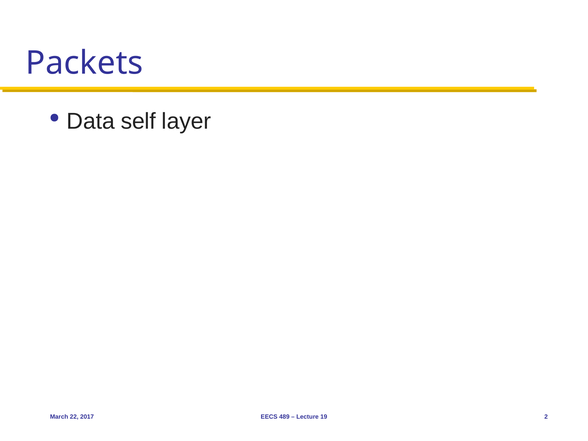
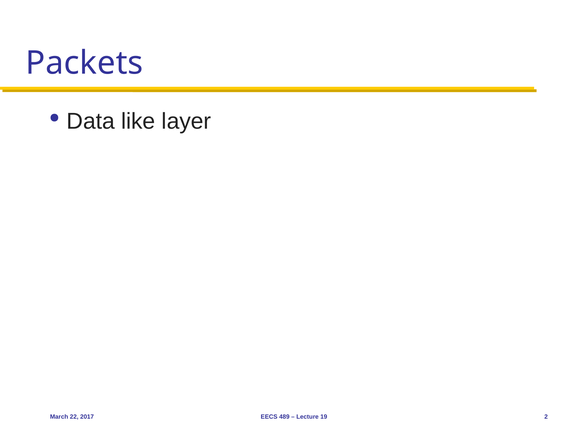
self: self -> like
